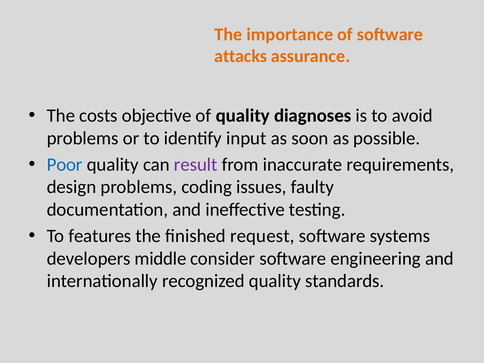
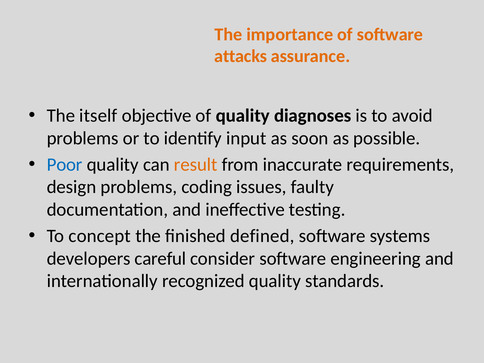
costs: costs -> itself
result colour: purple -> orange
features: features -> concept
request: request -> defined
middle: middle -> careful
